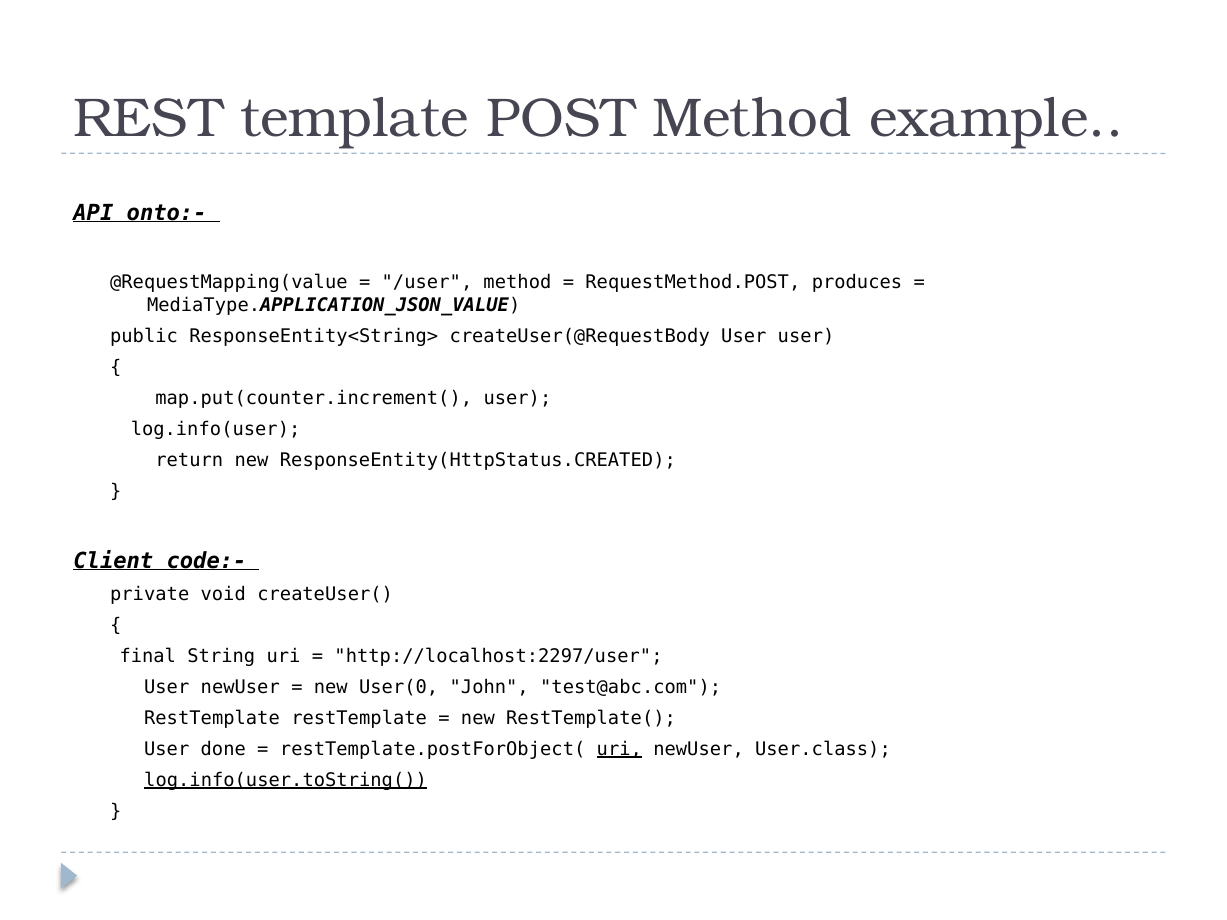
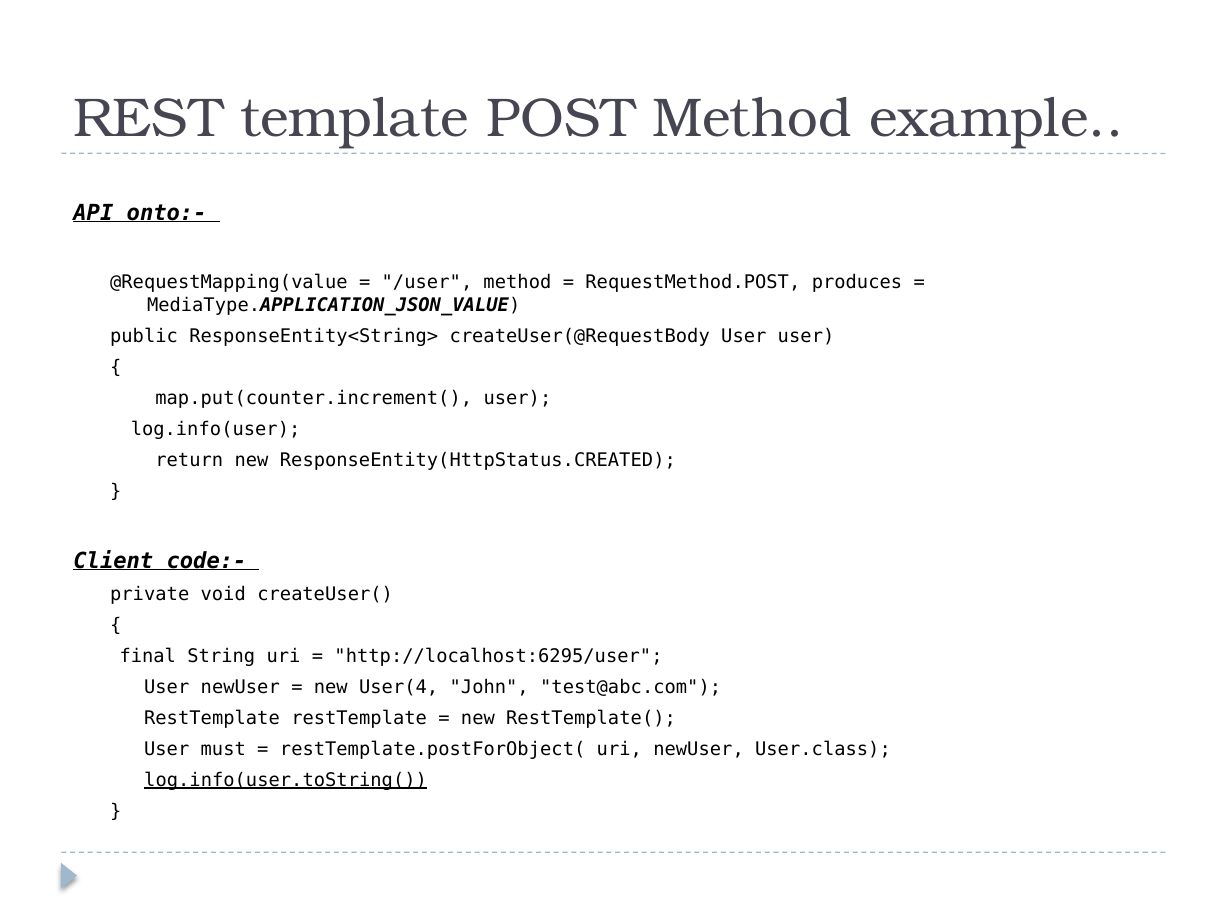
http://localhost:2297/user: http://localhost:2297/user -> http://localhost:6295/user
User(0: User(0 -> User(4
done: done -> must
uri at (619, 749) underline: present -> none
